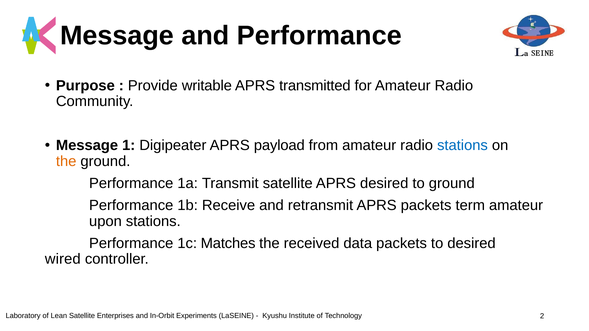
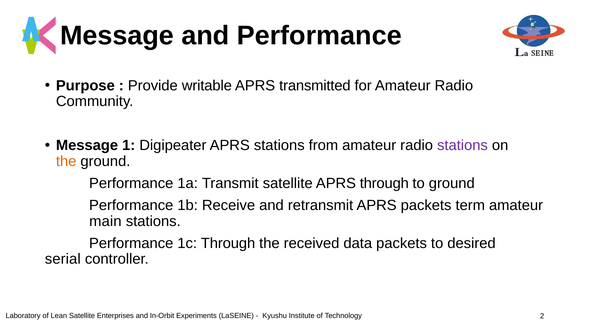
APRS payload: payload -> stations
stations at (462, 146) colour: blue -> purple
APRS desired: desired -> through
upon: upon -> main
1c Matches: Matches -> Through
wired: wired -> serial
